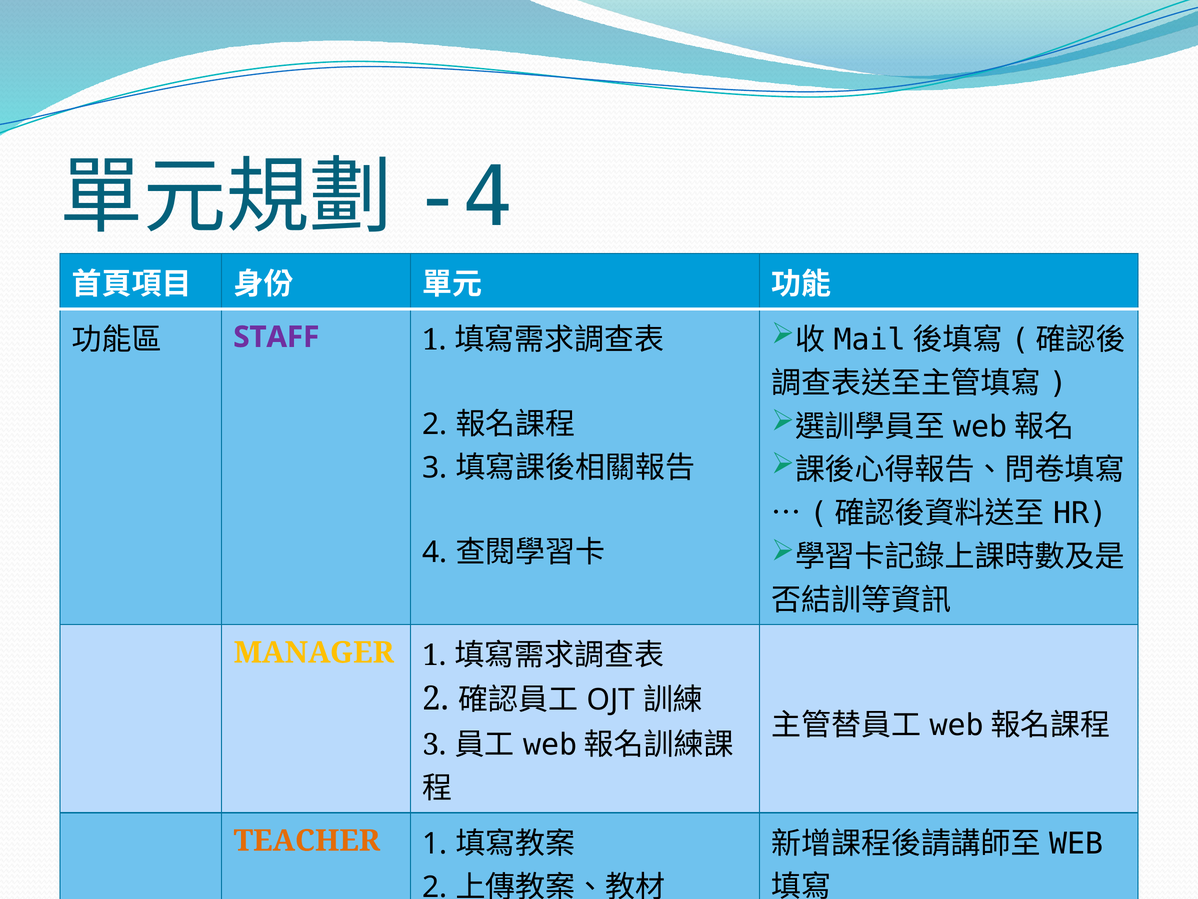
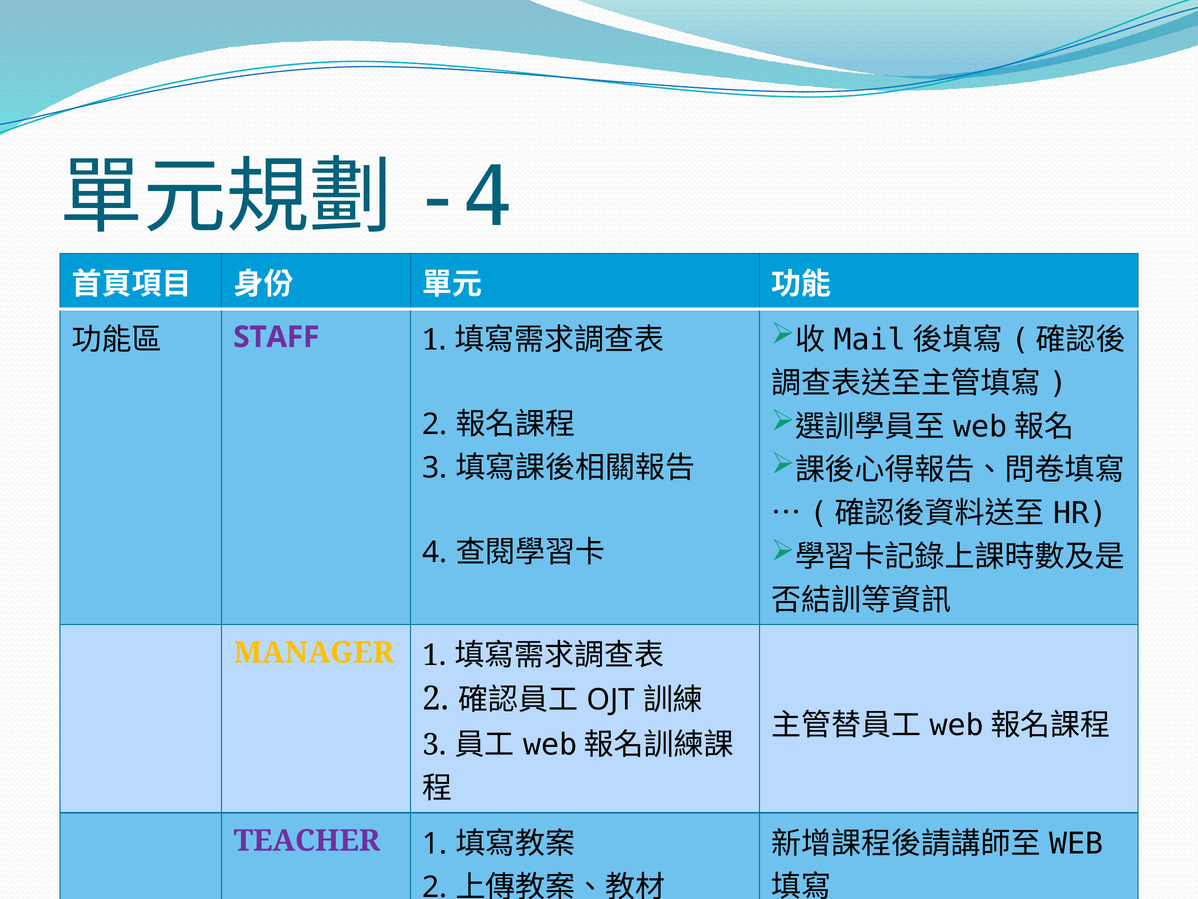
TEACHER colour: orange -> purple
